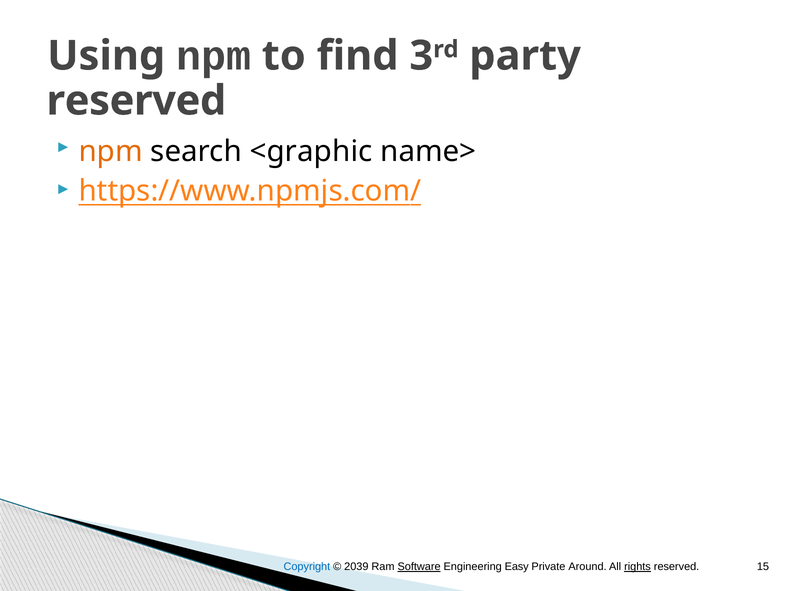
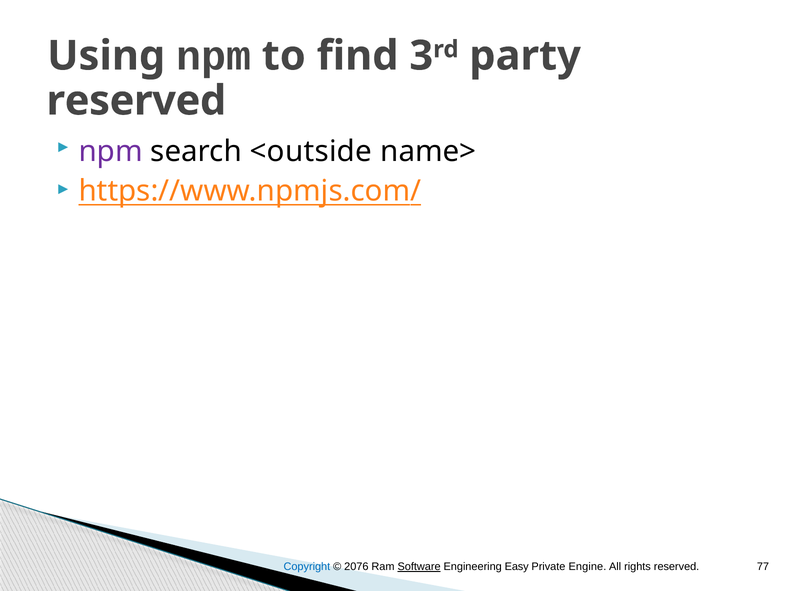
npm at (111, 151) colour: orange -> purple
<graphic: <graphic -> <outside
2039: 2039 -> 2076
Around: Around -> Engine
rights underline: present -> none
15: 15 -> 77
